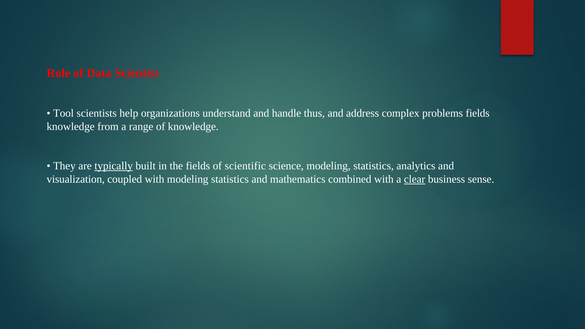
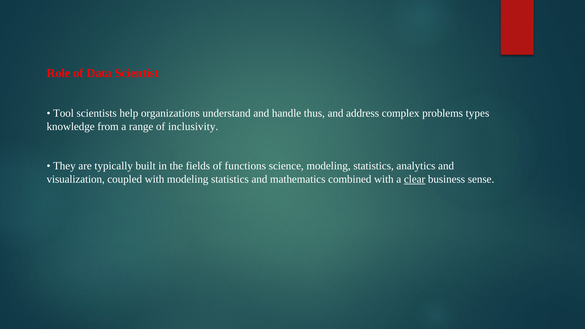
problems fields: fields -> types
of knowledge: knowledge -> inclusivity
typically underline: present -> none
scientific: scientific -> functions
